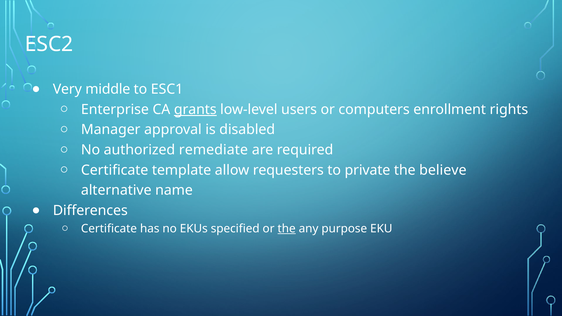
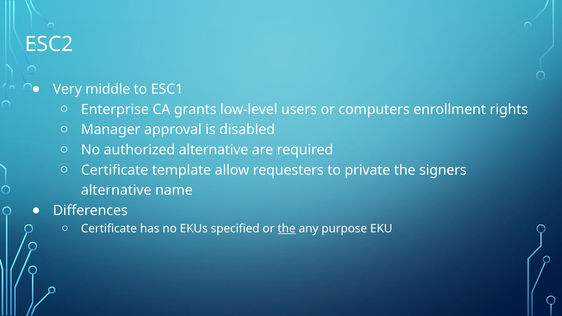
grants underline: present -> none
authorized remediate: remediate -> alternative
believe: believe -> signers
